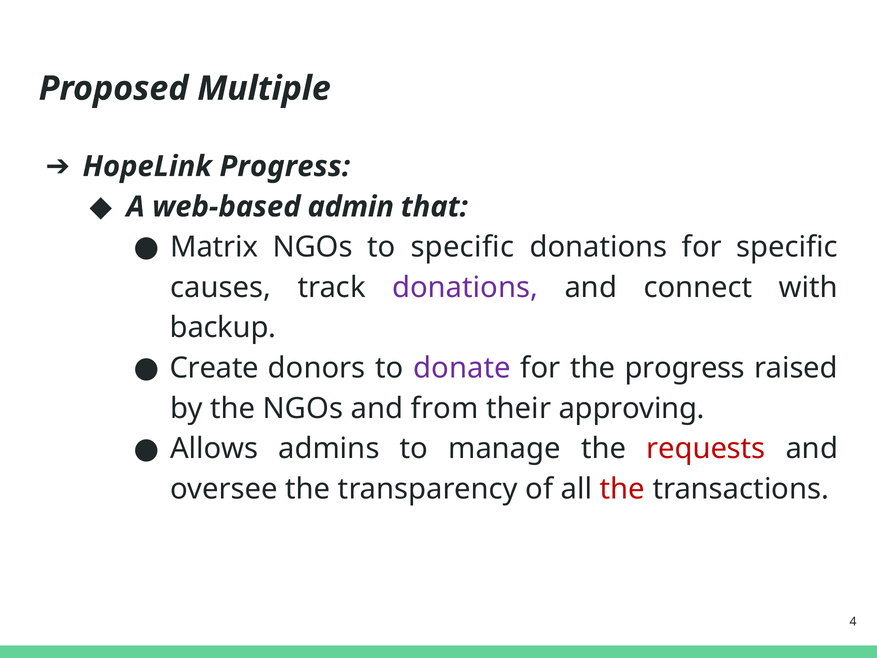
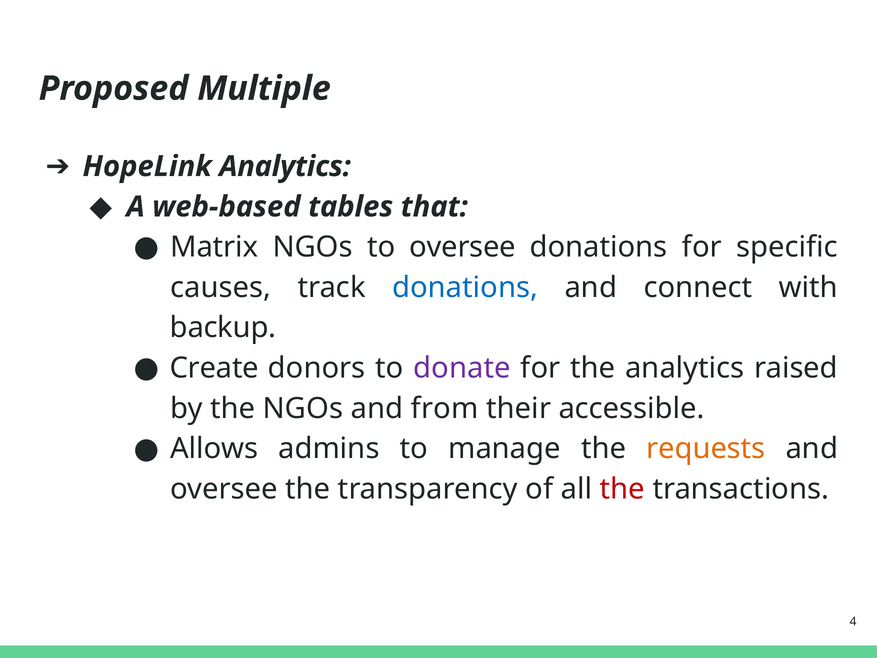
HopeLink Progress: Progress -> Analytics
admin: admin -> tables
to specific: specific -> oversee
donations at (465, 287) colour: purple -> blue
the progress: progress -> analytics
approving: approving -> accessible
requests colour: red -> orange
